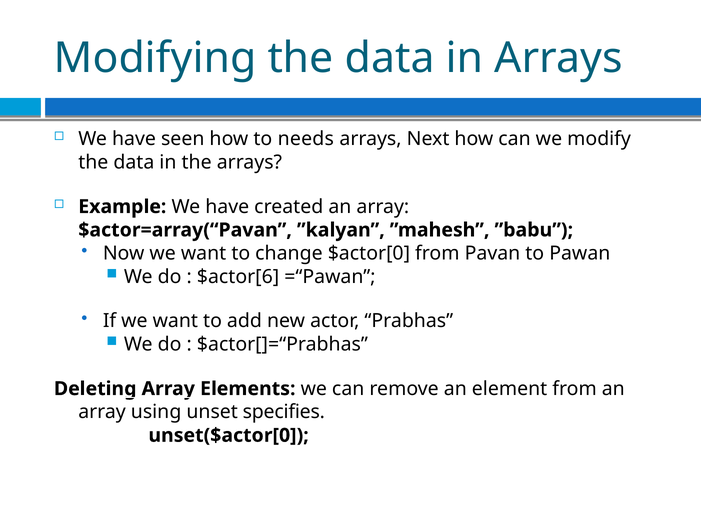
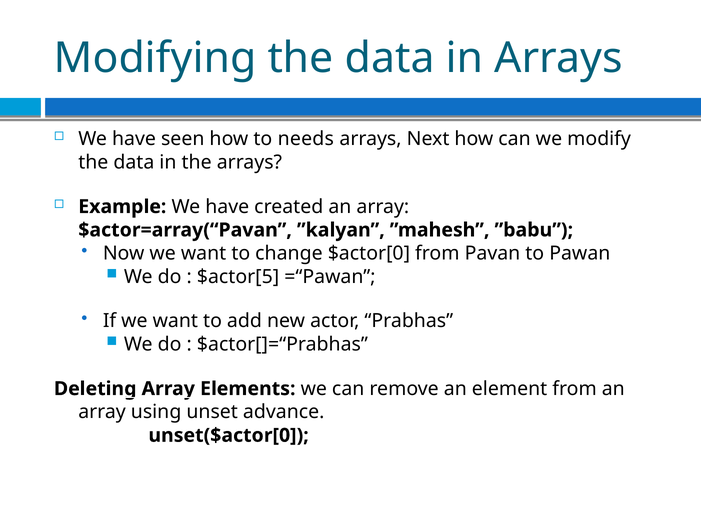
$actor[6: $actor[6 -> $actor[5
specifies: specifies -> advance
